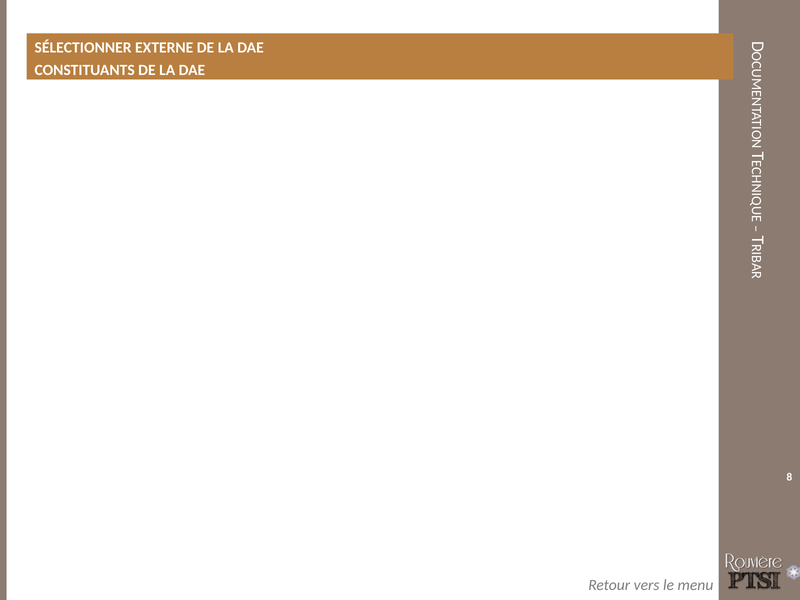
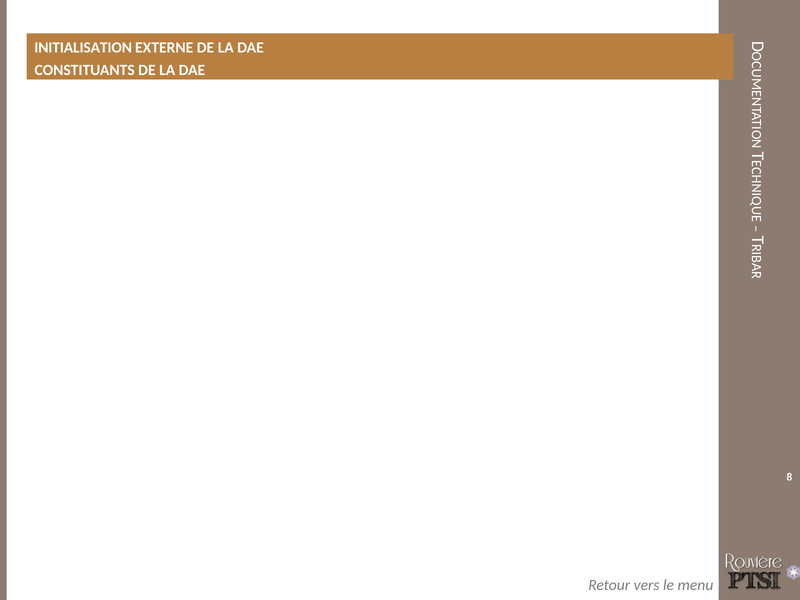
SÉLECTIONNER: SÉLECTIONNER -> INITIALISATION
